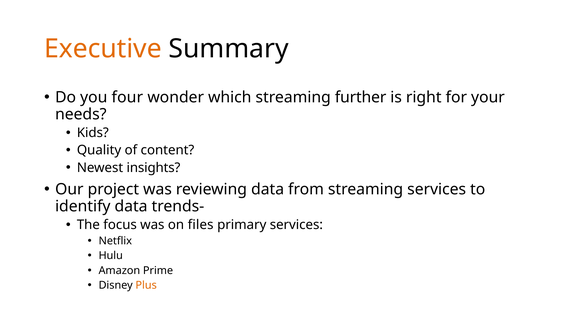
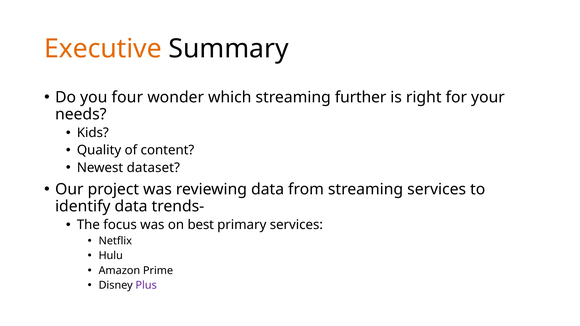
insights: insights -> dataset
files: files -> best
Plus colour: orange -> purple
